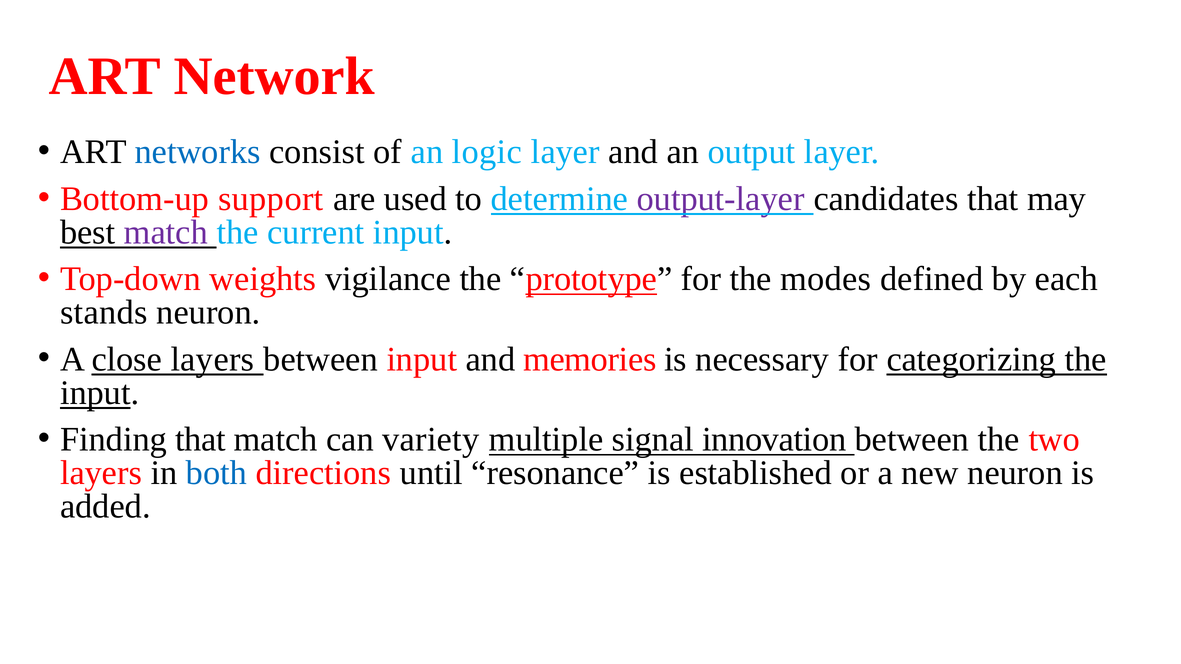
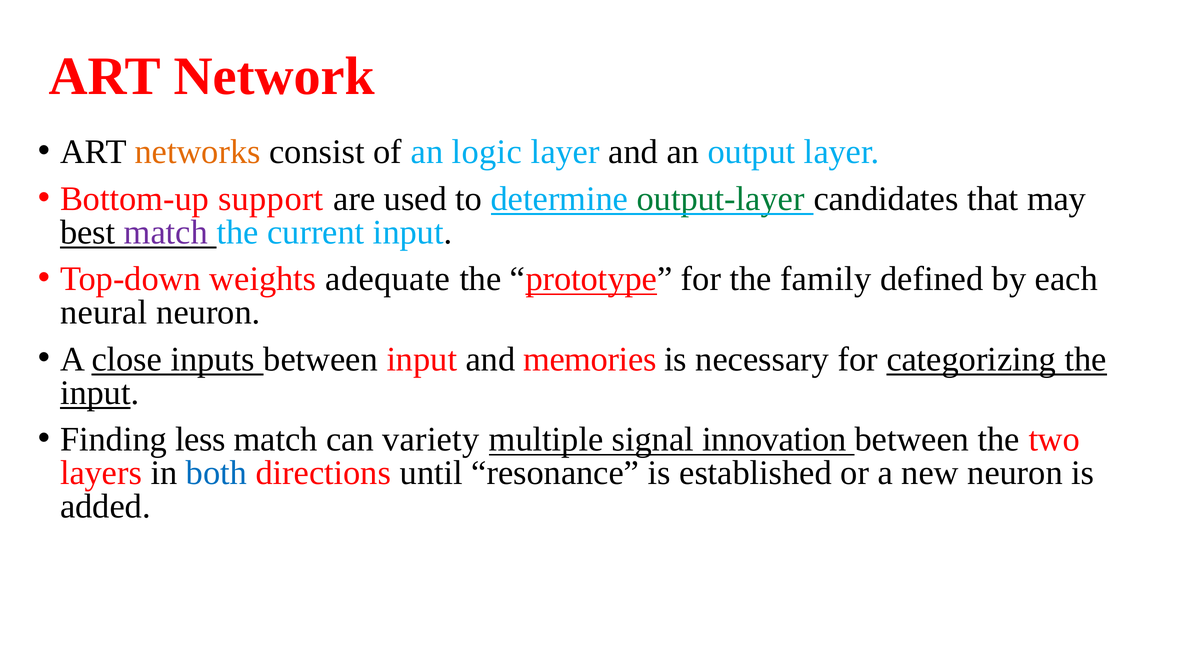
networks colour: blue -> orange
output-layer colour: purple -> green
vigilance: vigilance -> adequate
modes: modes -> family
stands: stands -> neural
close layers: layers -> inputs
Finding that: that -> less
